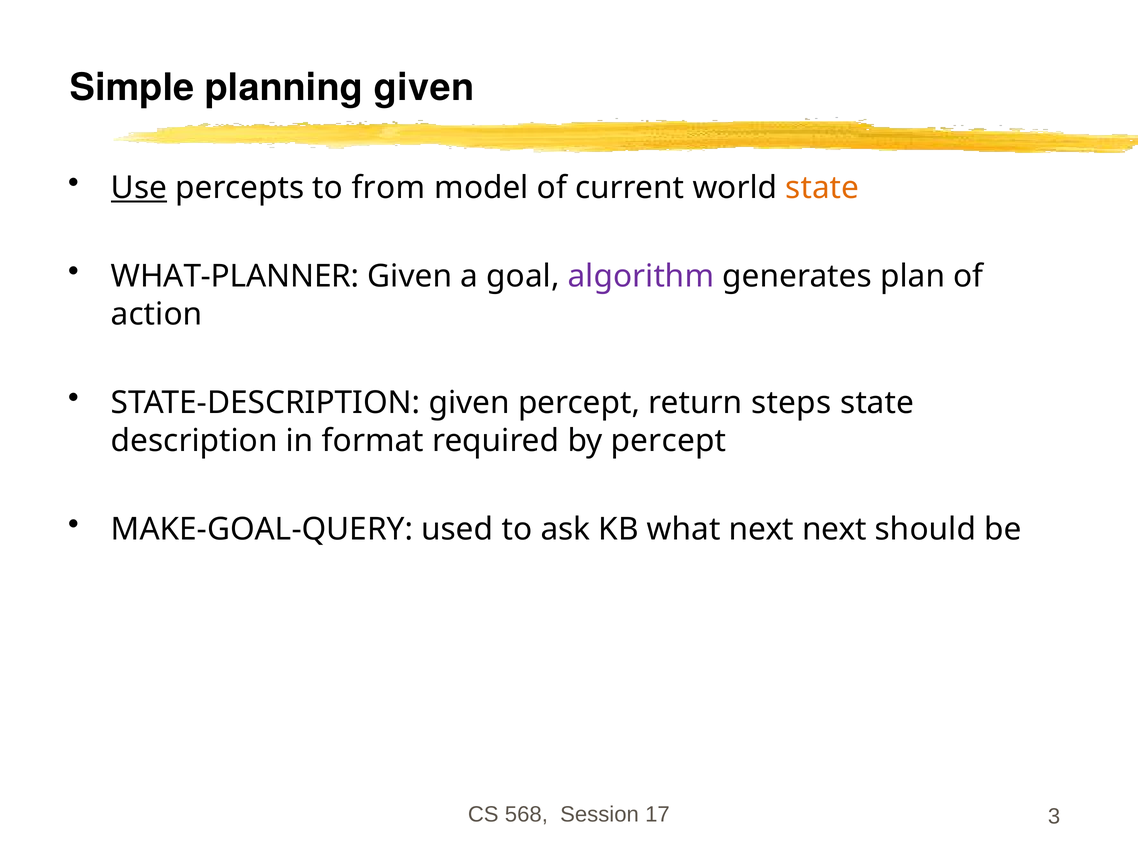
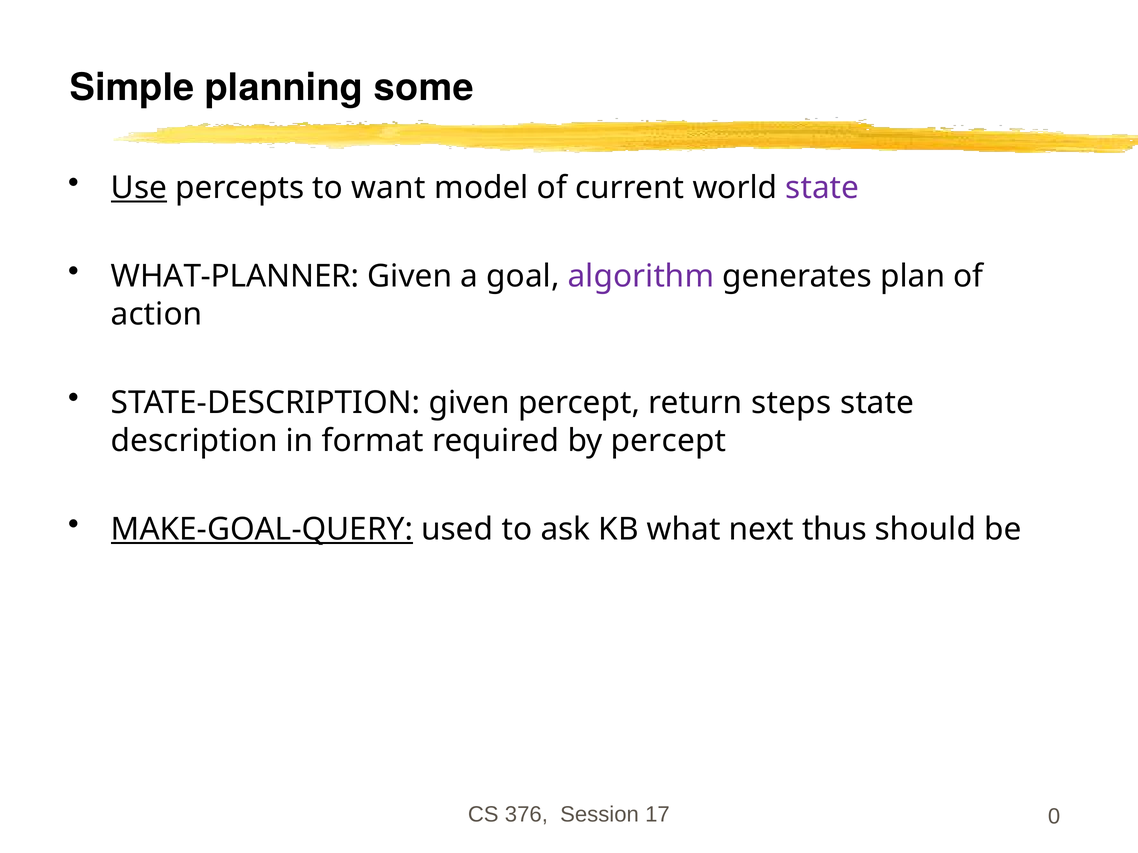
planning given: given -> some
from: from -> want
state at (822, 188) colour: orange -> purple
MAKE-GOAL-QUERY underline: none -> present
next next: next -> thus
568: 568 -> 376
3: 3 -> 0
